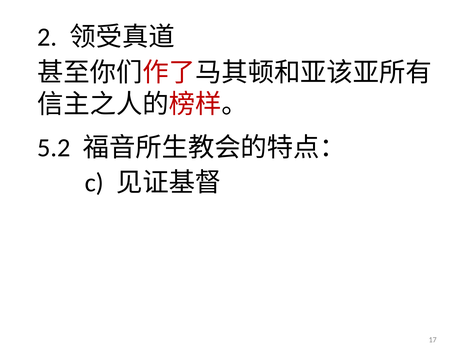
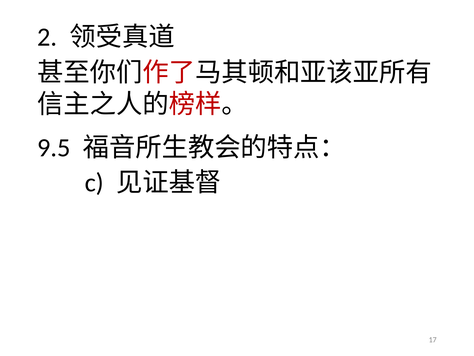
5.2: 5.2 -> 9.5
